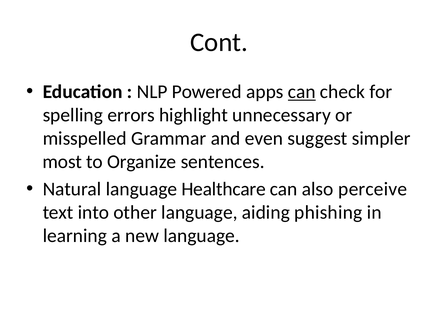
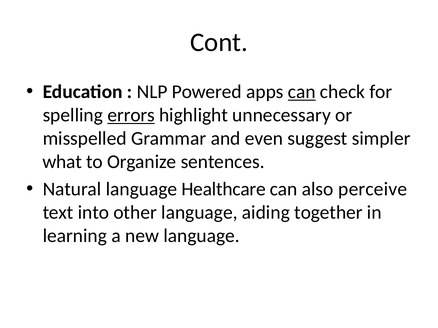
errors underline: none -> present
most: most -> what
phishing: phishing -> together
